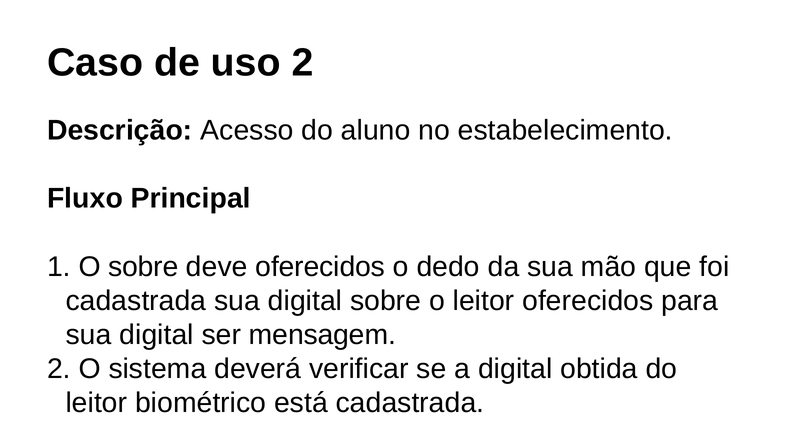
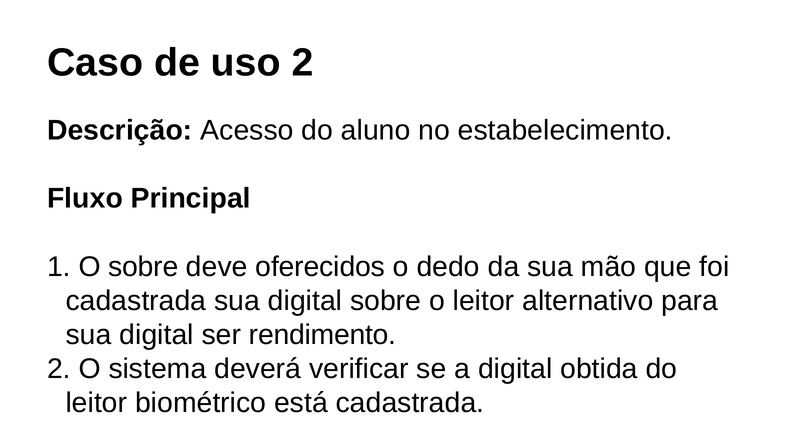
leitor oferecidos: oferecidos -> alternativo
mensagem: mensagem -> rendimento
